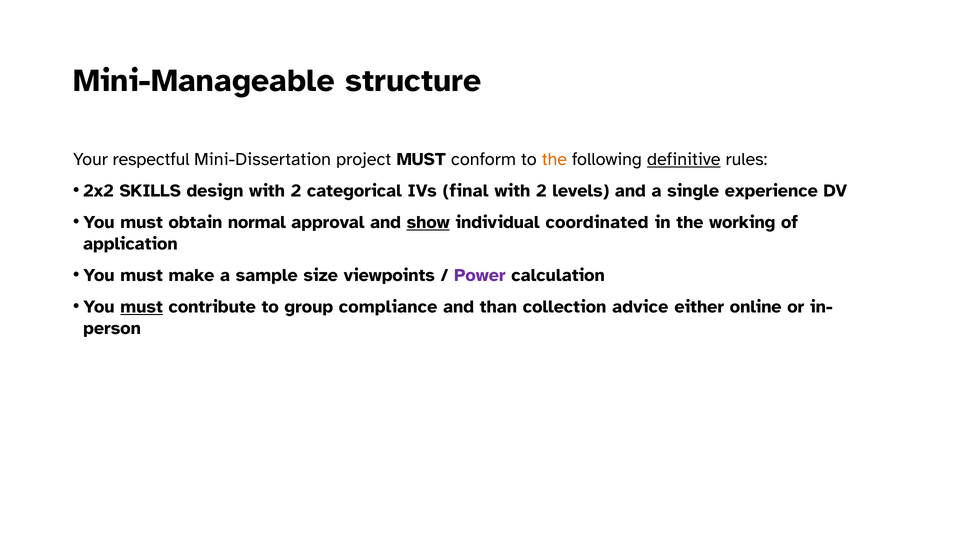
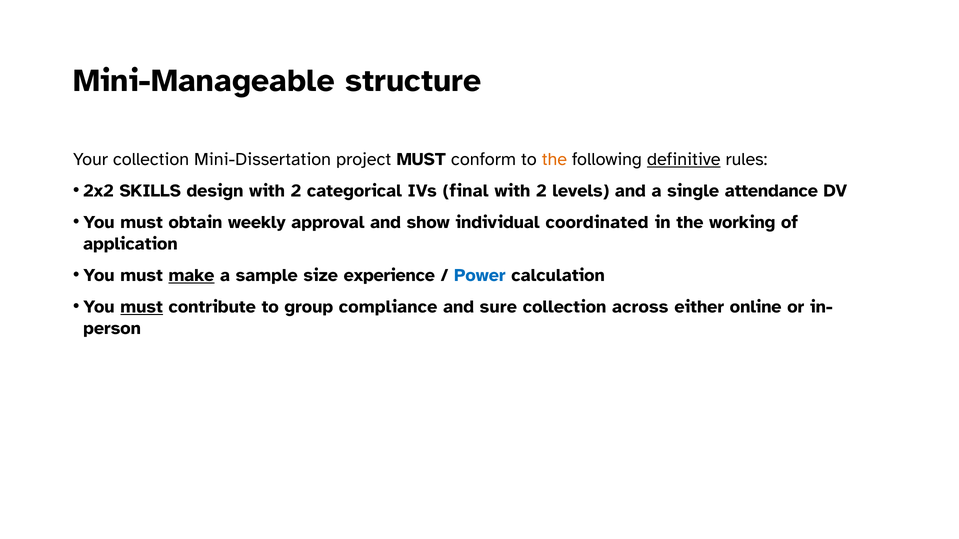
Your respectful: respectful -> collection
experience: experience -> attendance
normal: normal -> weekly
show underline: present -> none
make underline: none -> present
viewpoints: viewpoints -> experience
Power colour: purple -> blue
than: than -> sure
advice: advice -> across
